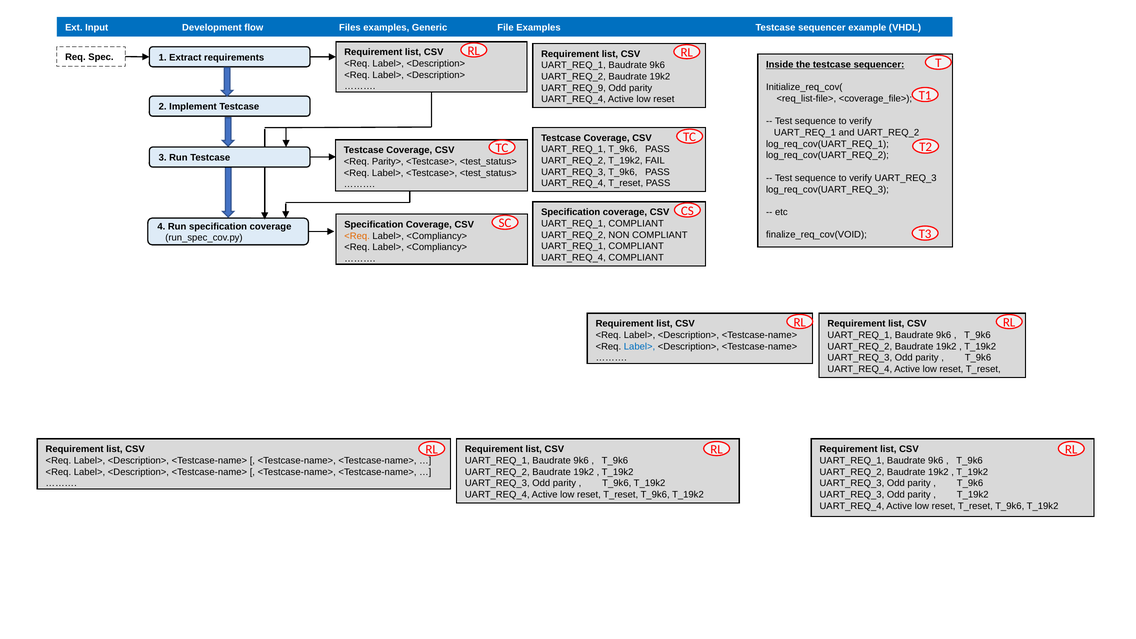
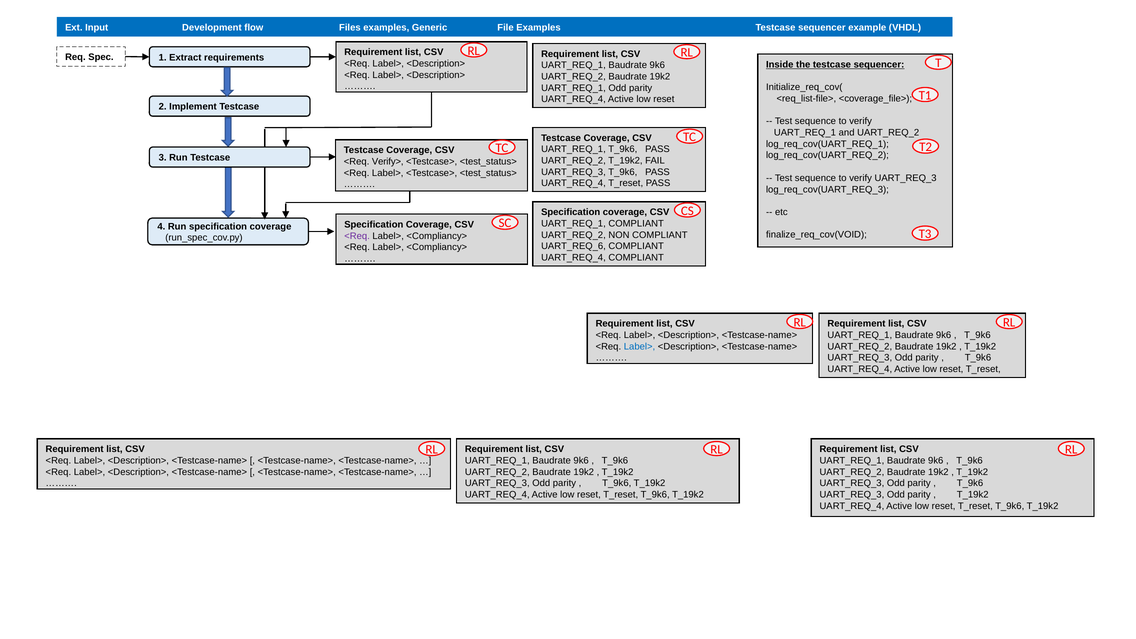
UART_REQ_9 at (573, 88): UART_REQ_9 -> UART_REQ_1
Parity>: Parity> -> Verify>
<Req at (357, 236) colour: orange -> purple
UART_REQ_1 at (573, 246): UART_REQ_1 -> UART_REQ_6
